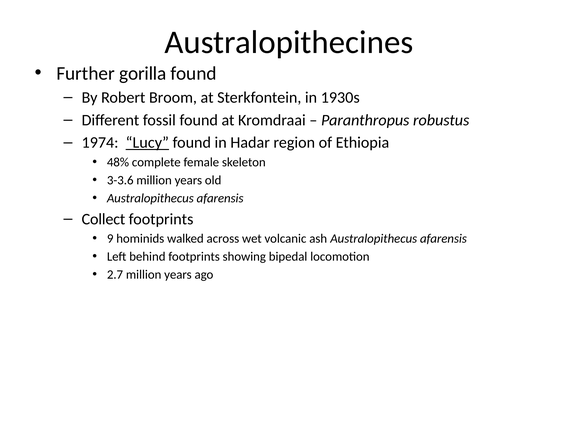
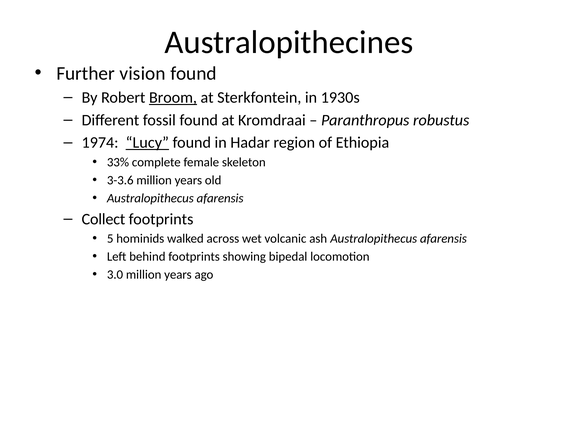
gorilla: gorilla -> vision
Broom underline: none -> present
48%: 48% -> 33%
9: 9 -> 5
2.7: 2.7 -> 3.0
